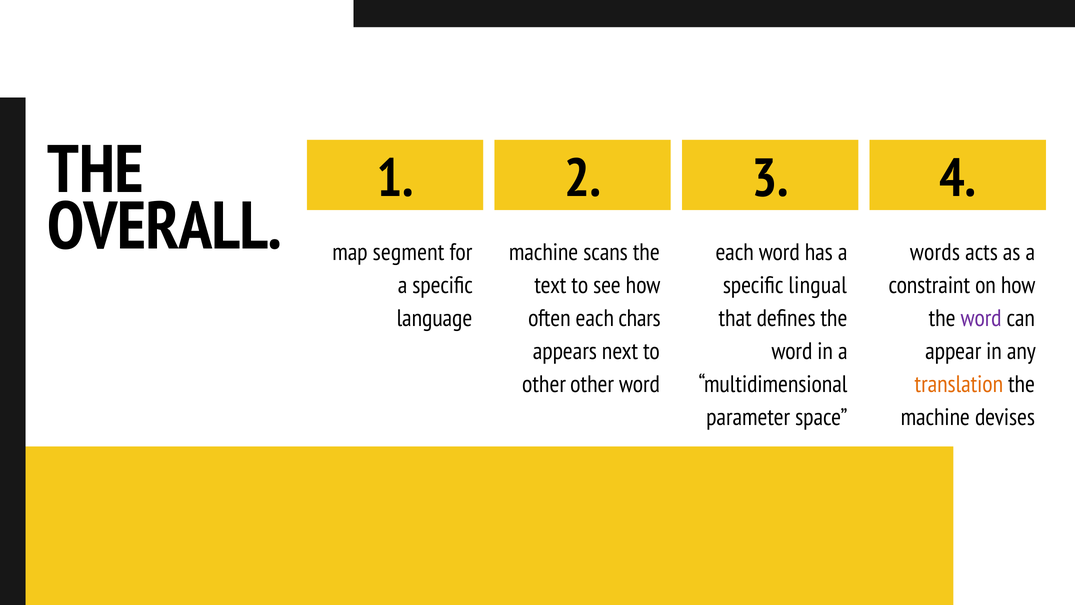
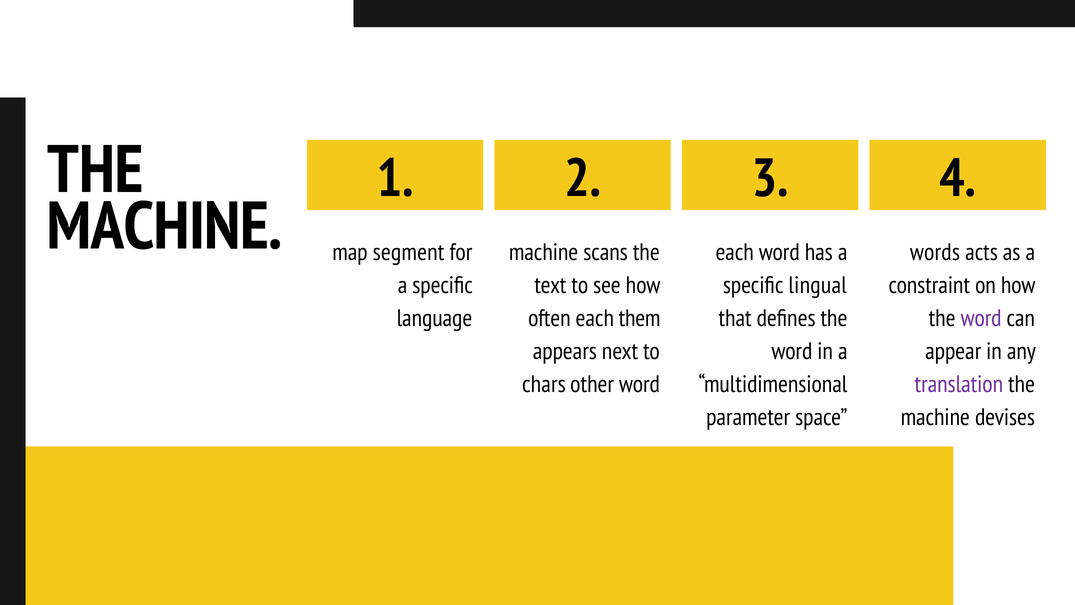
OVERALL at (165, 226): OVERALL -> MACHINE
chars: chars -> them
other at (544, 384): other -> chars
translation colour: orange -> purple
